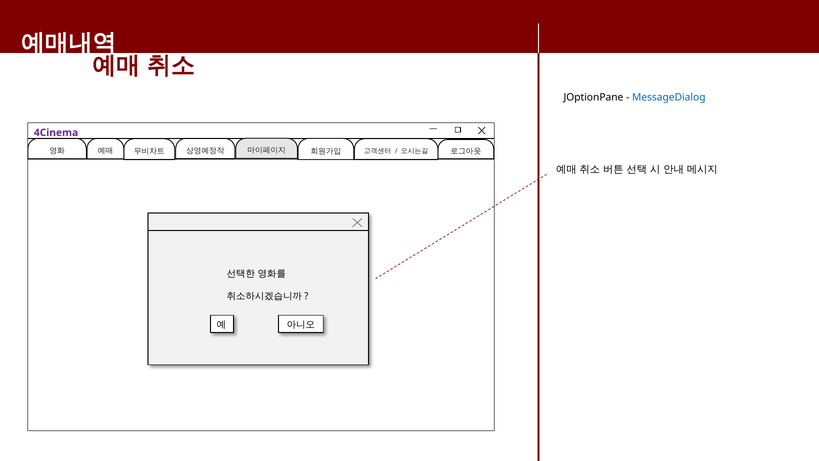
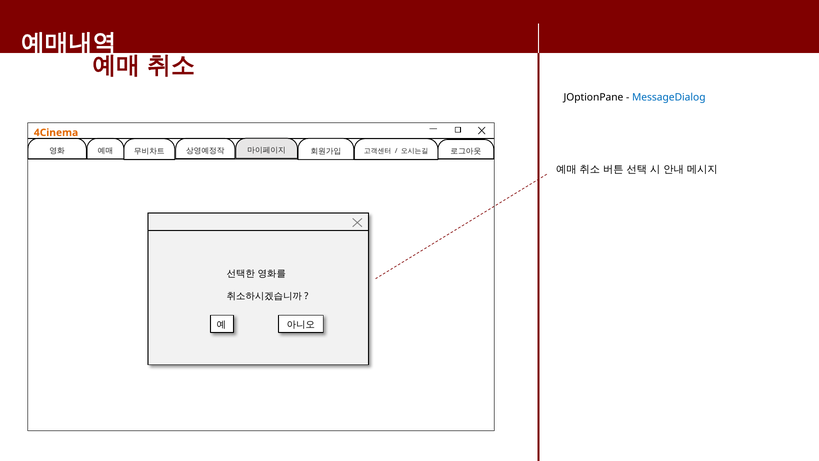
4Cinema colour: purple -> orange
